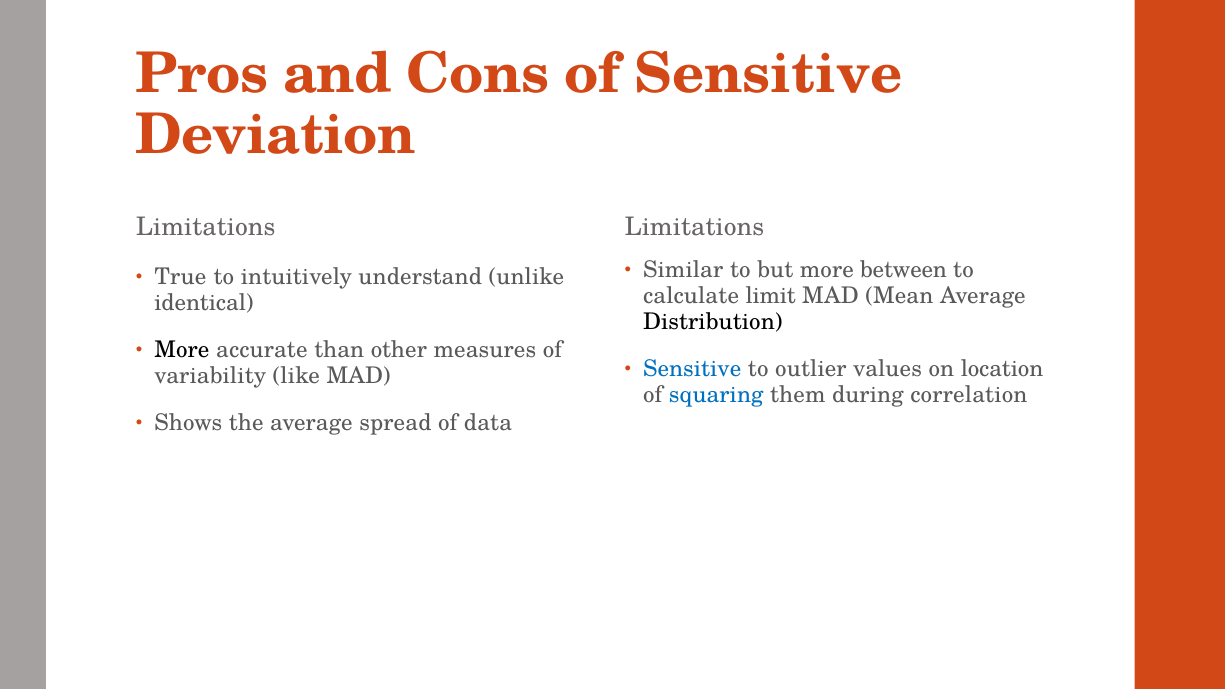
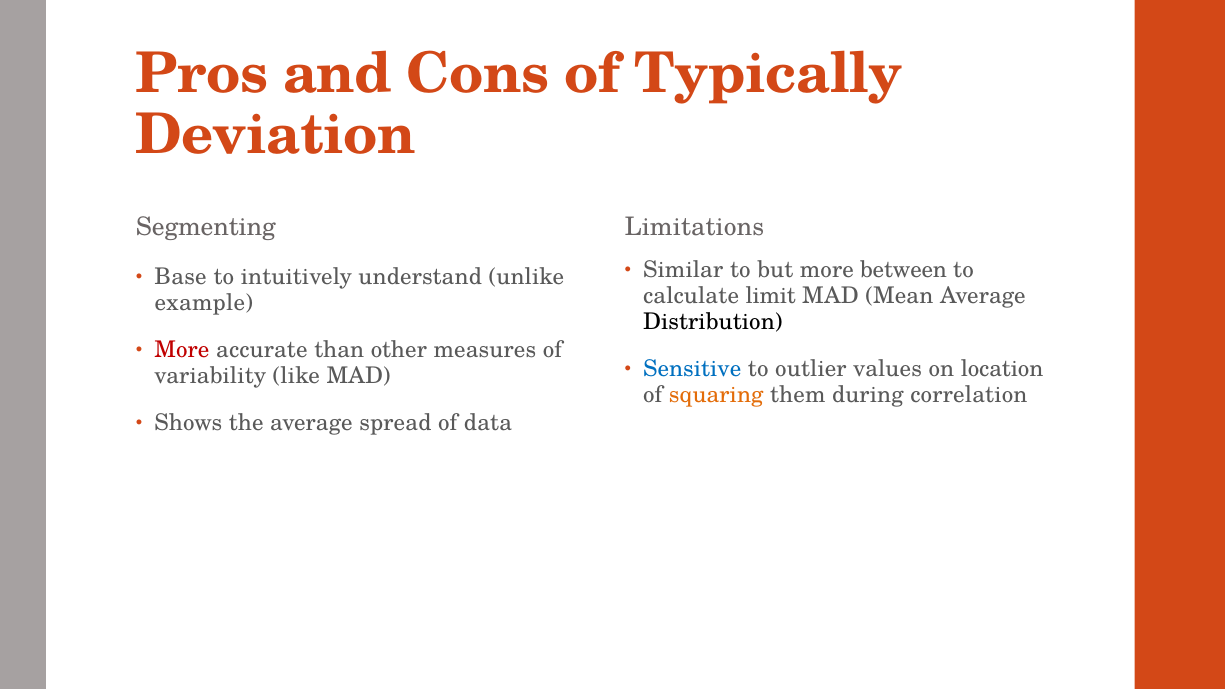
of Sensitive: Sensitive -> Typically
Limitations at (206, 227): Limitations -> Segmenting
True: True -> Base
identical: identical -> example
More at (182, 350) colour: black -> red
squaring colour: blue -> orange
